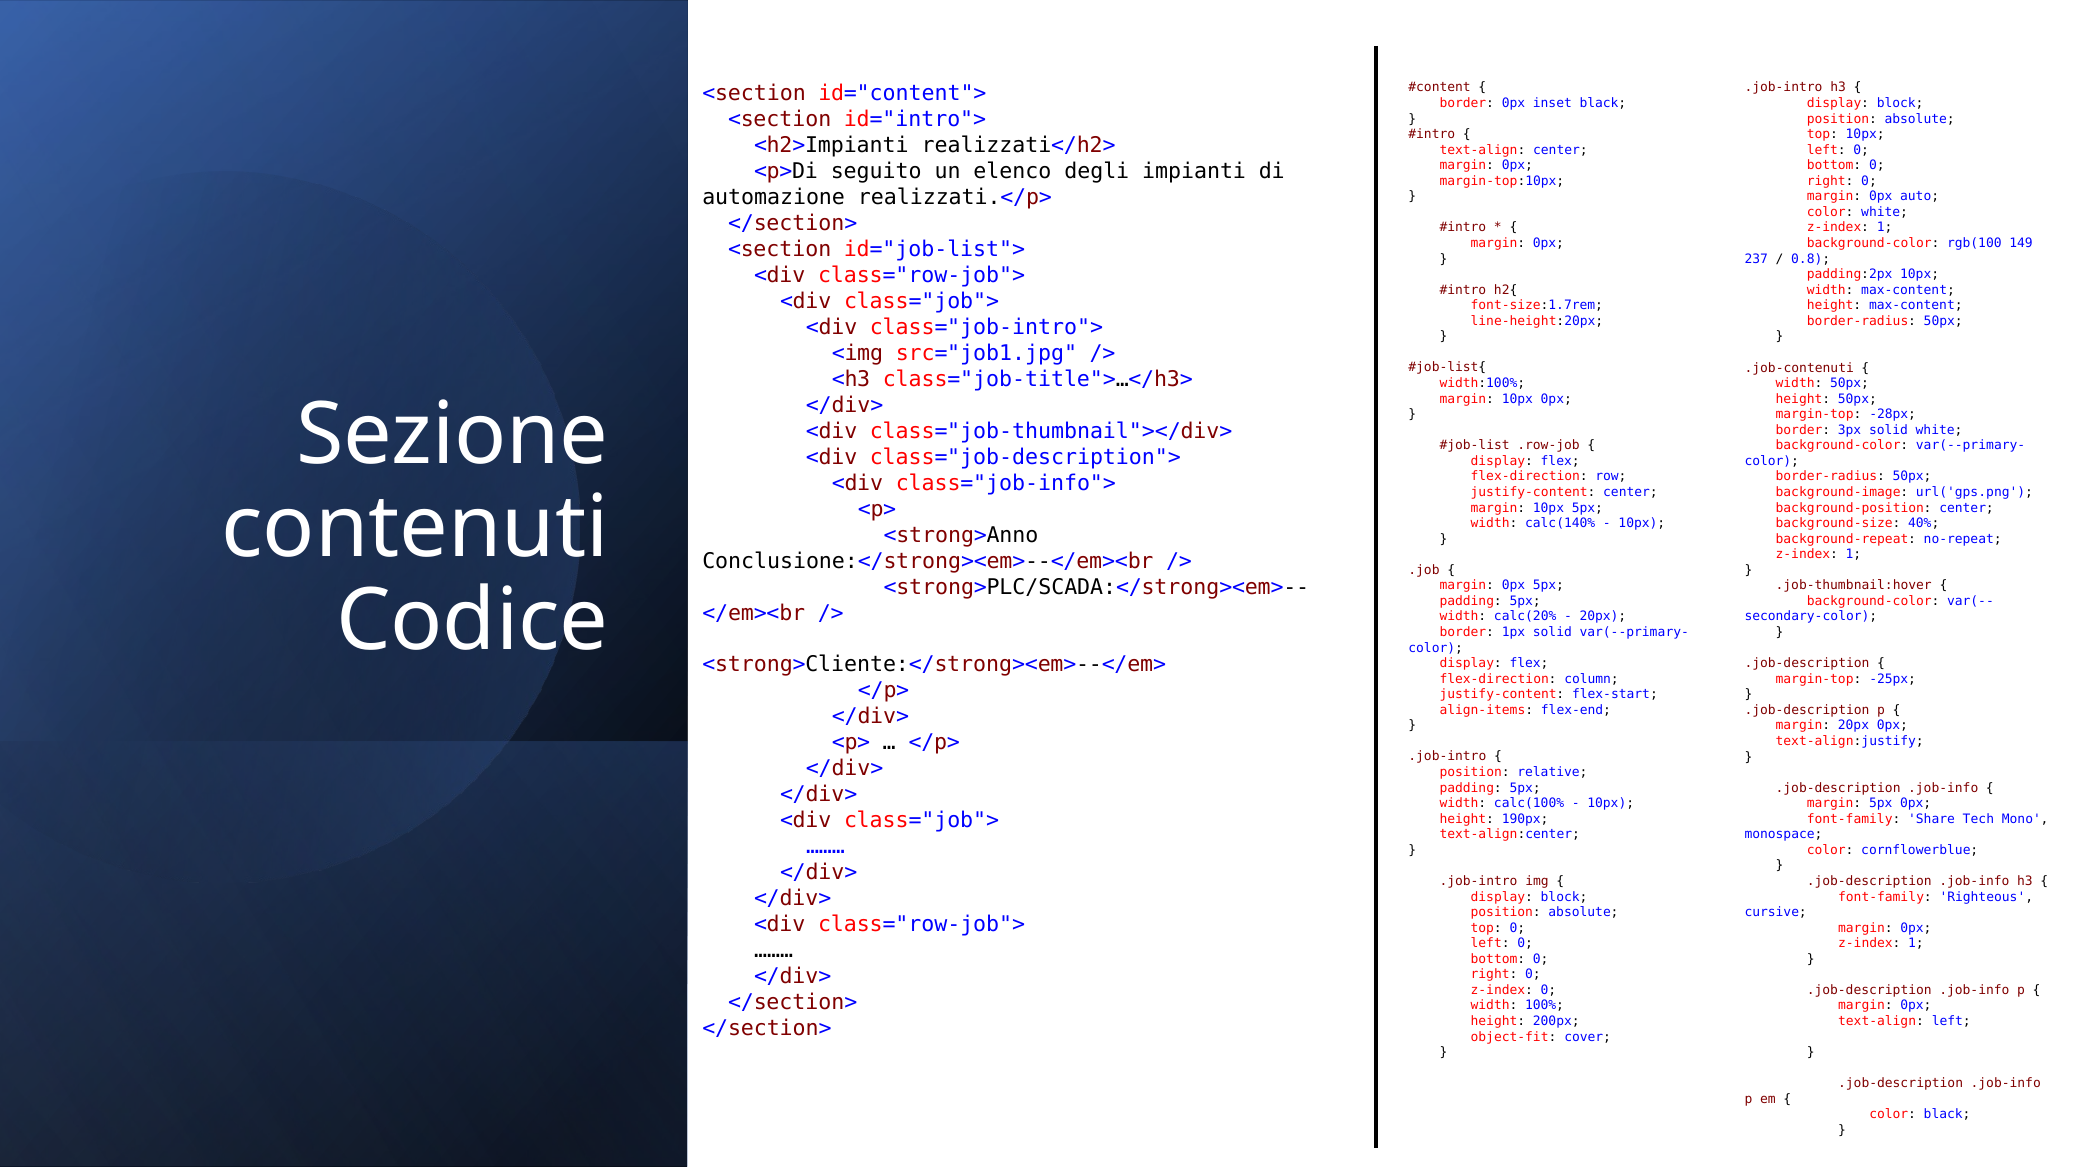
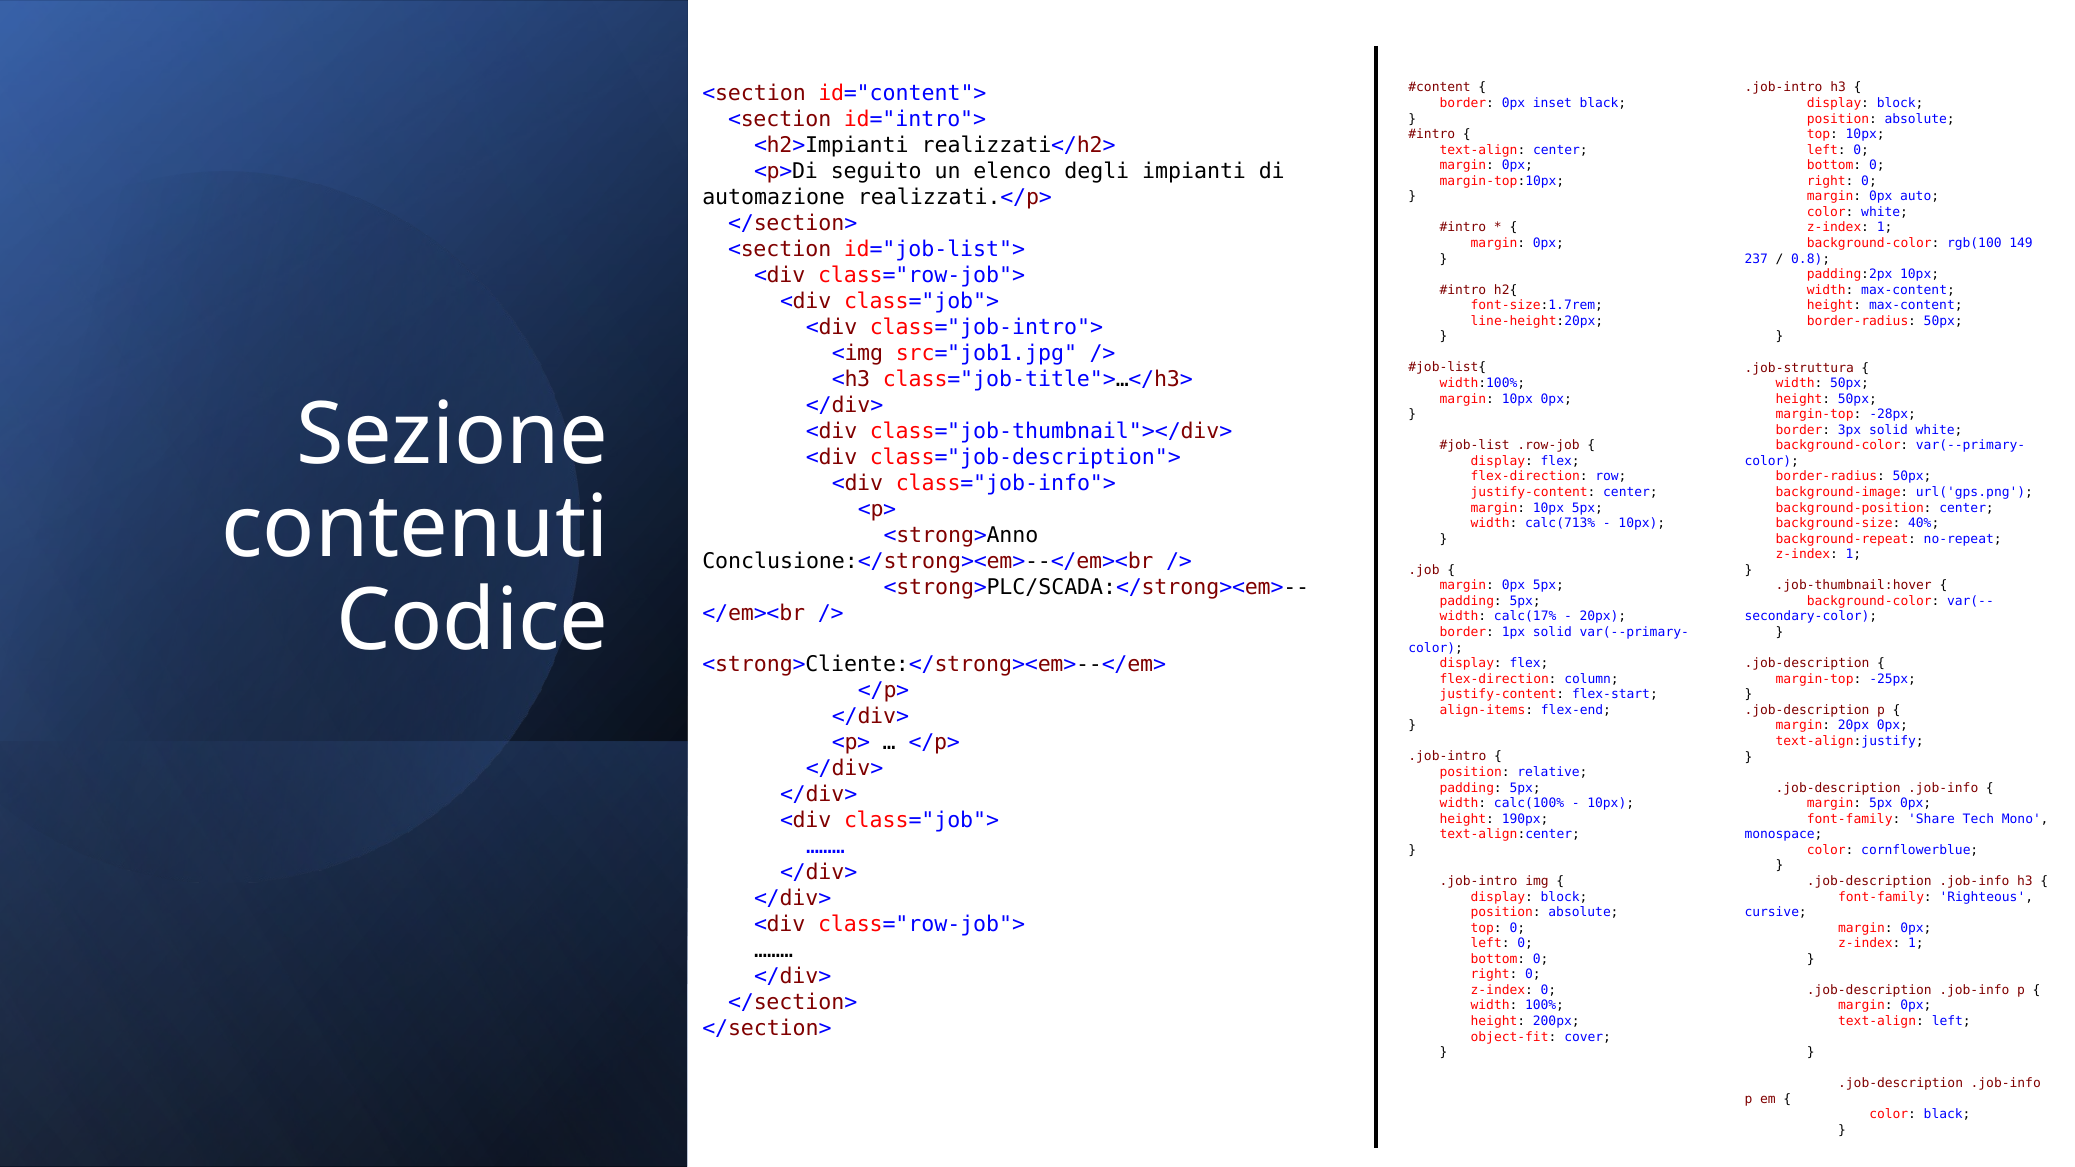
.job-contenuti: .job-contenuti -> .job-struttura
calc(140%: calc(140% -> calc(713%
calc(20%: calc(20% -> calc(17%
